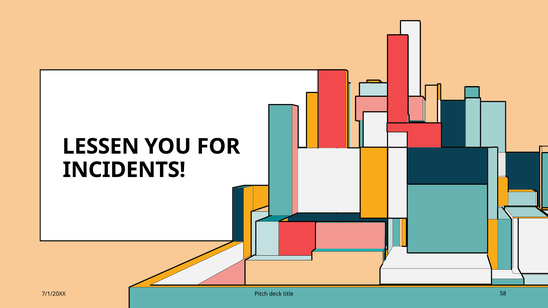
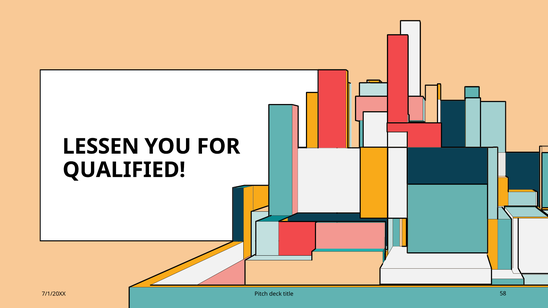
INCIDENTS: INCIDENTS -> QUALIFIED
